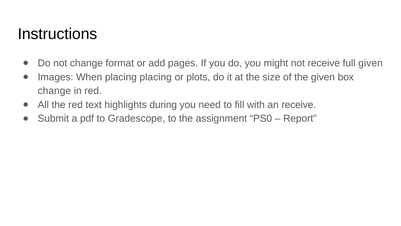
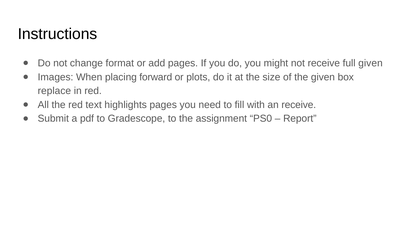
placing placing: placing -> forward
change at (54, 91): change -> replace
highlights during: during -> pages
